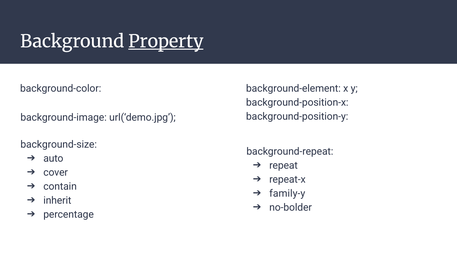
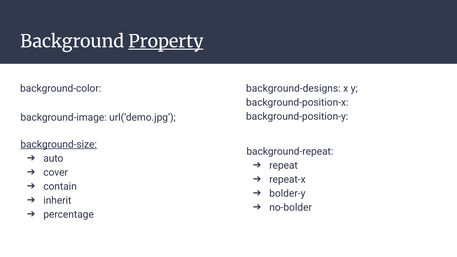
background-element: background-element -> background-designs
background-size underline: none -> present
family-y: family-y -> bolder-y
